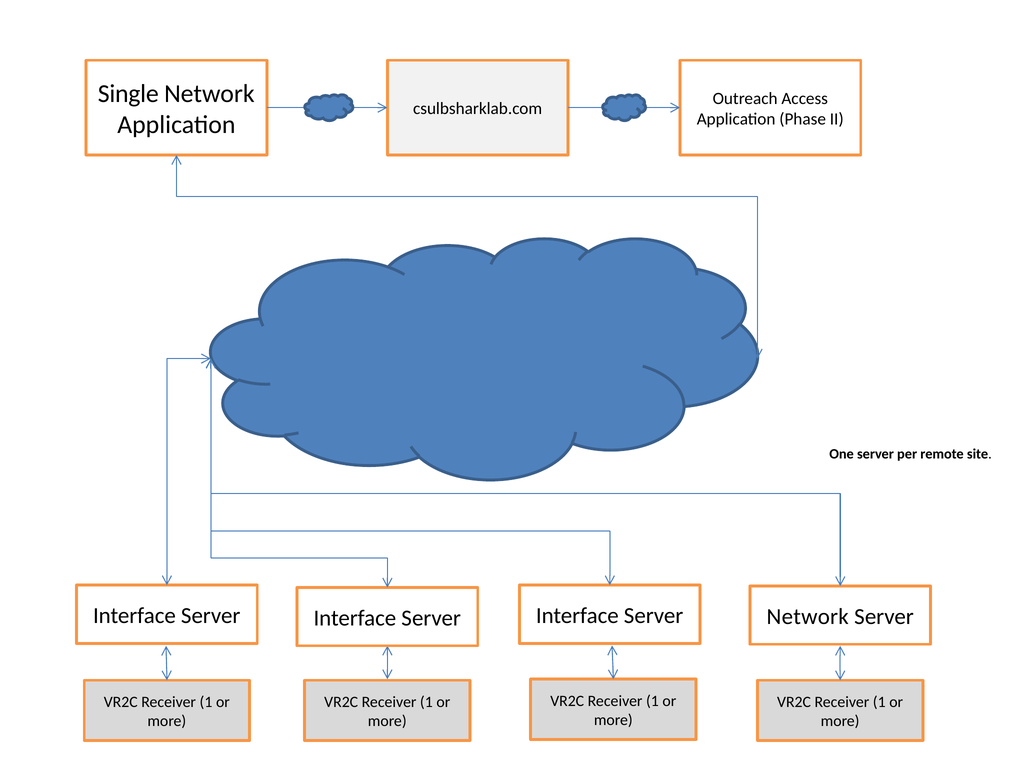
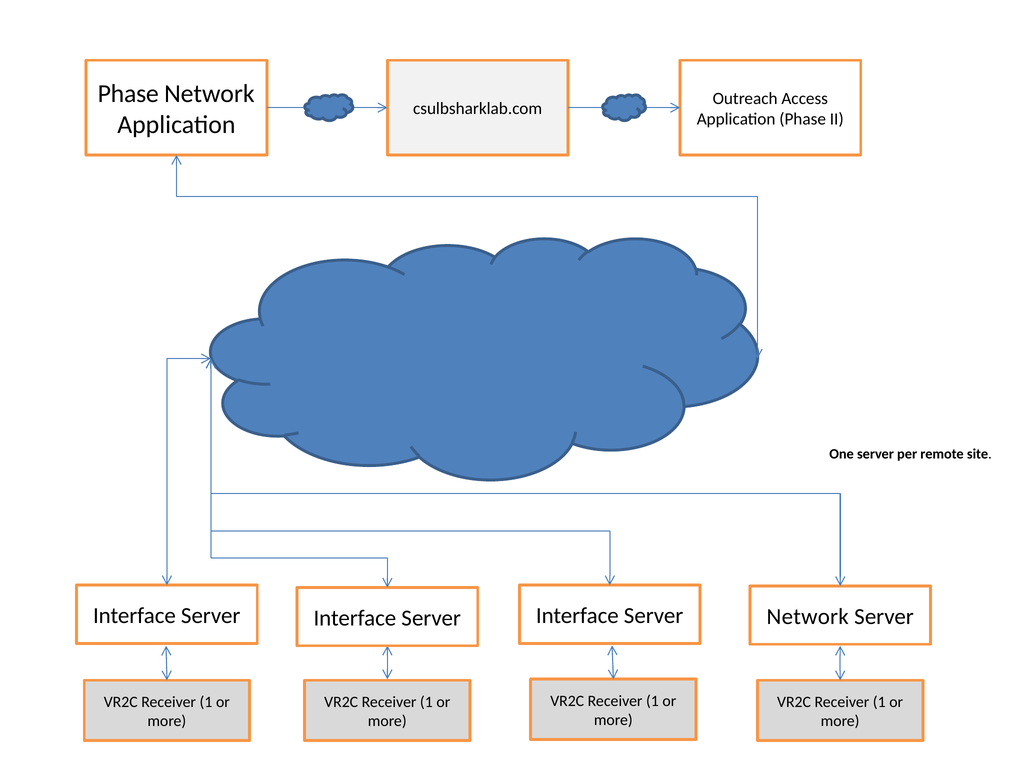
Single at (128, 94): Single -> Phase
